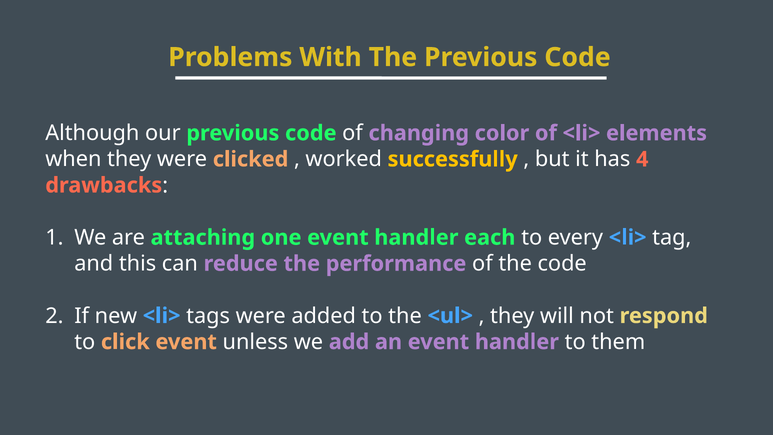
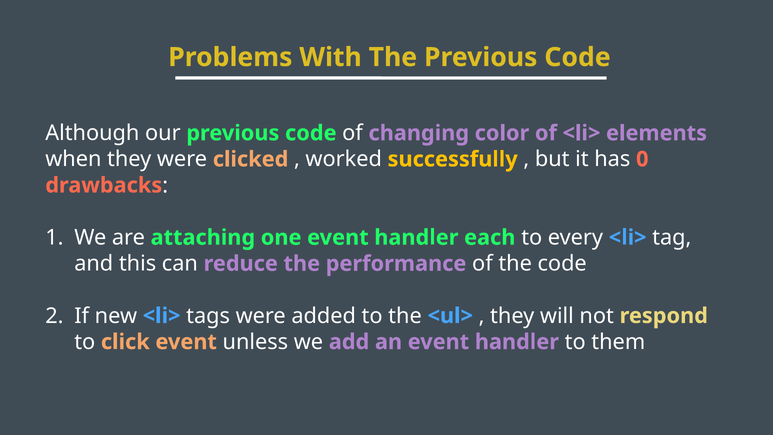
4: 4 -> 0
